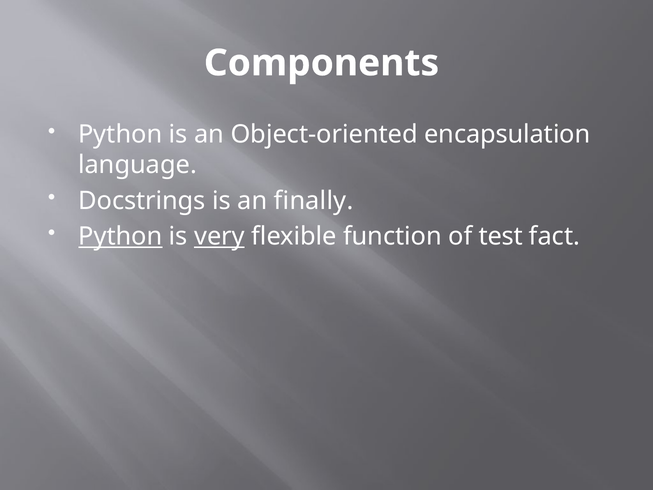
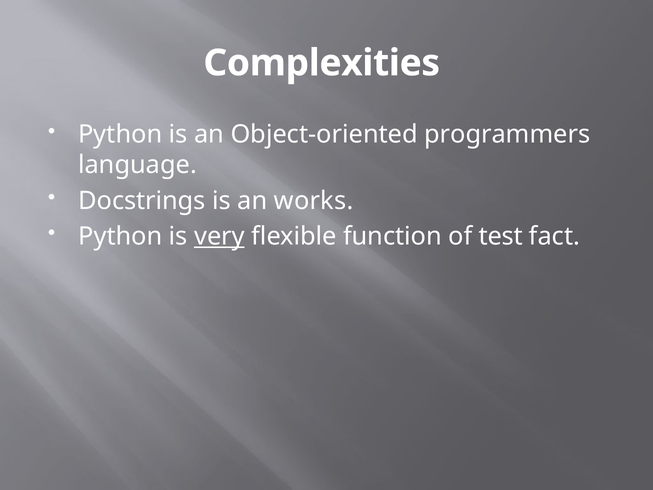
Components: Components -> Complexities
encapsulation: encapsulation -> programmers
finally: finally -> works
Python at (120, 236) underline: present -> none
